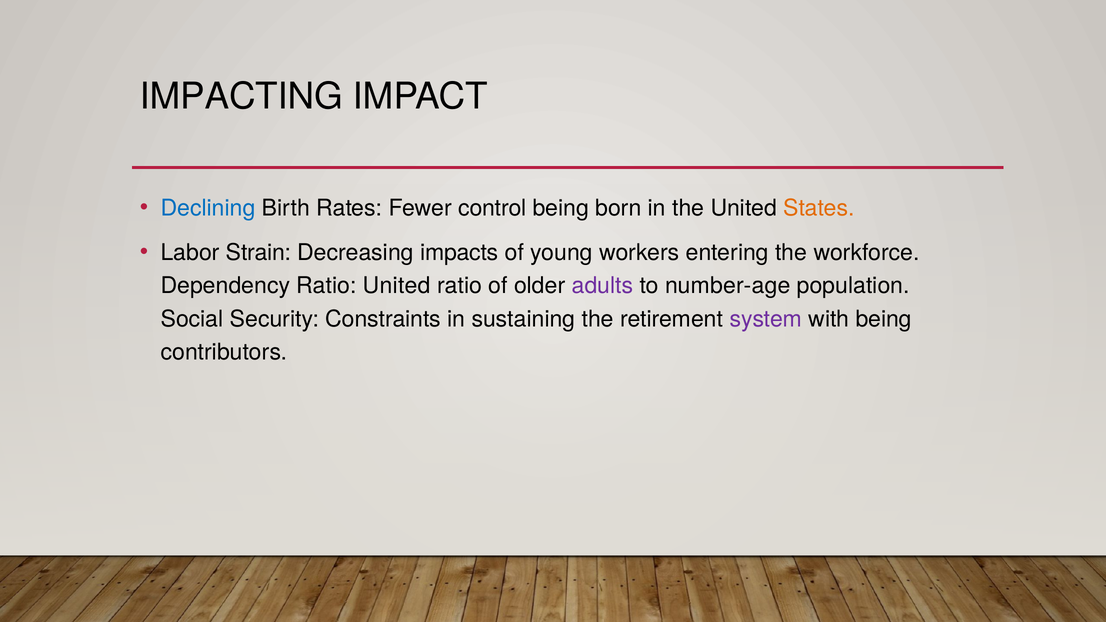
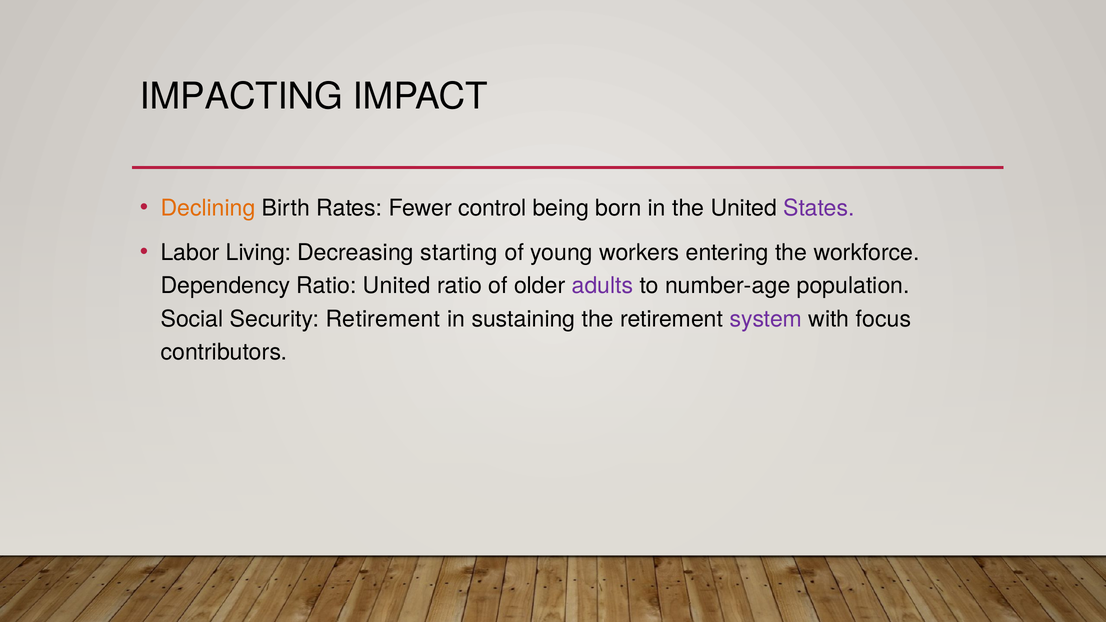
Declining colour: blue -> orange
States colour: orange -> purple
Strain: Strain -> Living
impacts: impacts -> starting
Security Constraints: Constraints -> Retirement
with being: being -> focus
